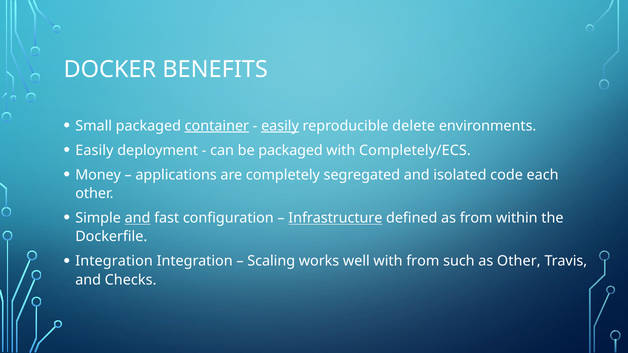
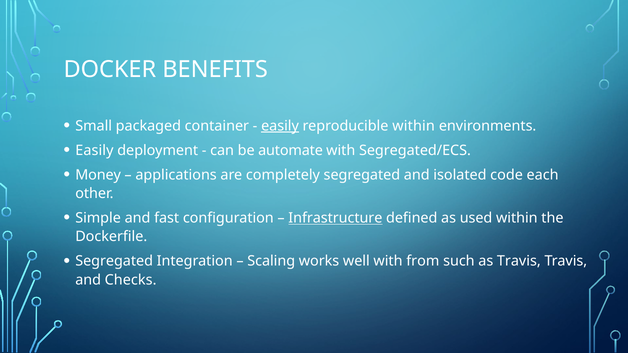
container underline: present -> none
reproducible delete: delete -> within
be packaged: packaged -> automate
Completely/ECS: Completely/ECS -> Segregated/ECS
and at (138, 218) underline: present -> none
as from: from -> used
Integration at (114, 261): Integration -> Segregated
as Other: Other -> Travis
